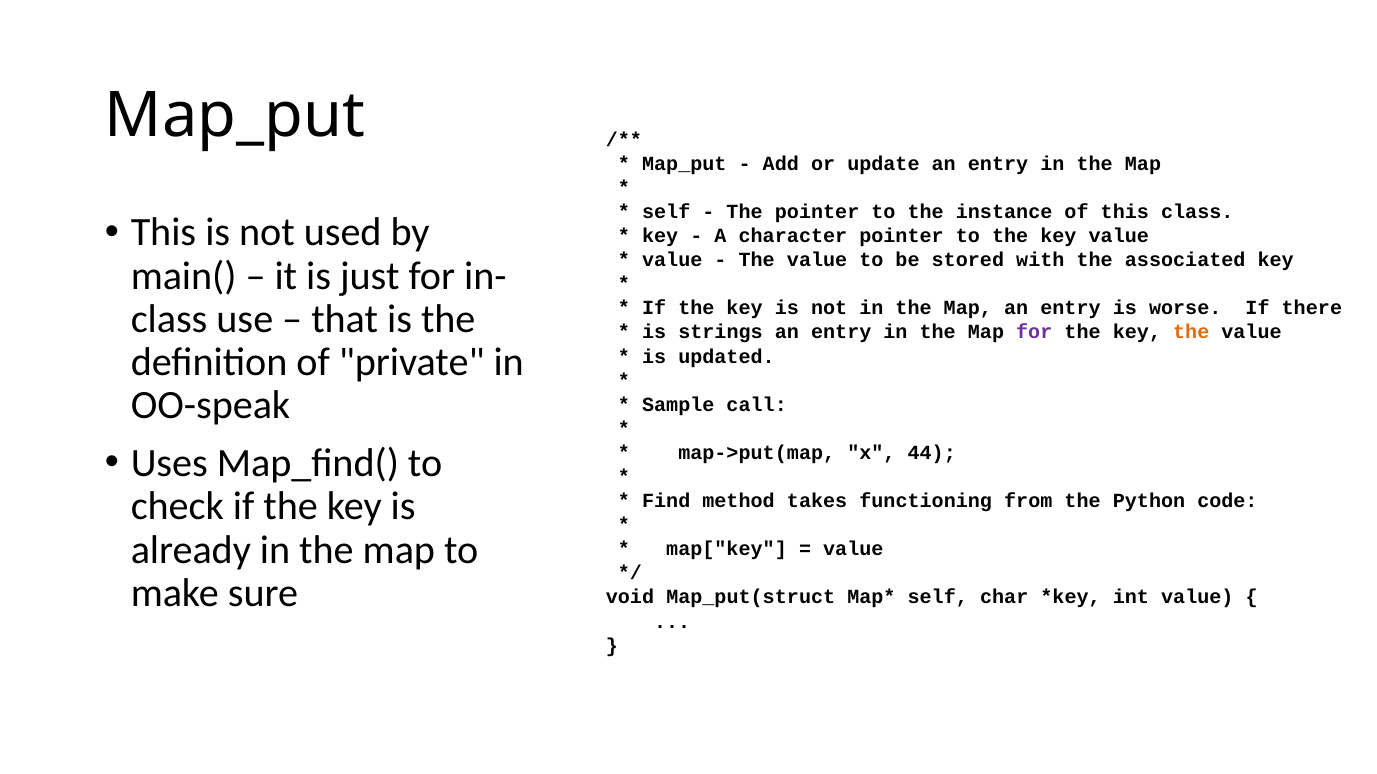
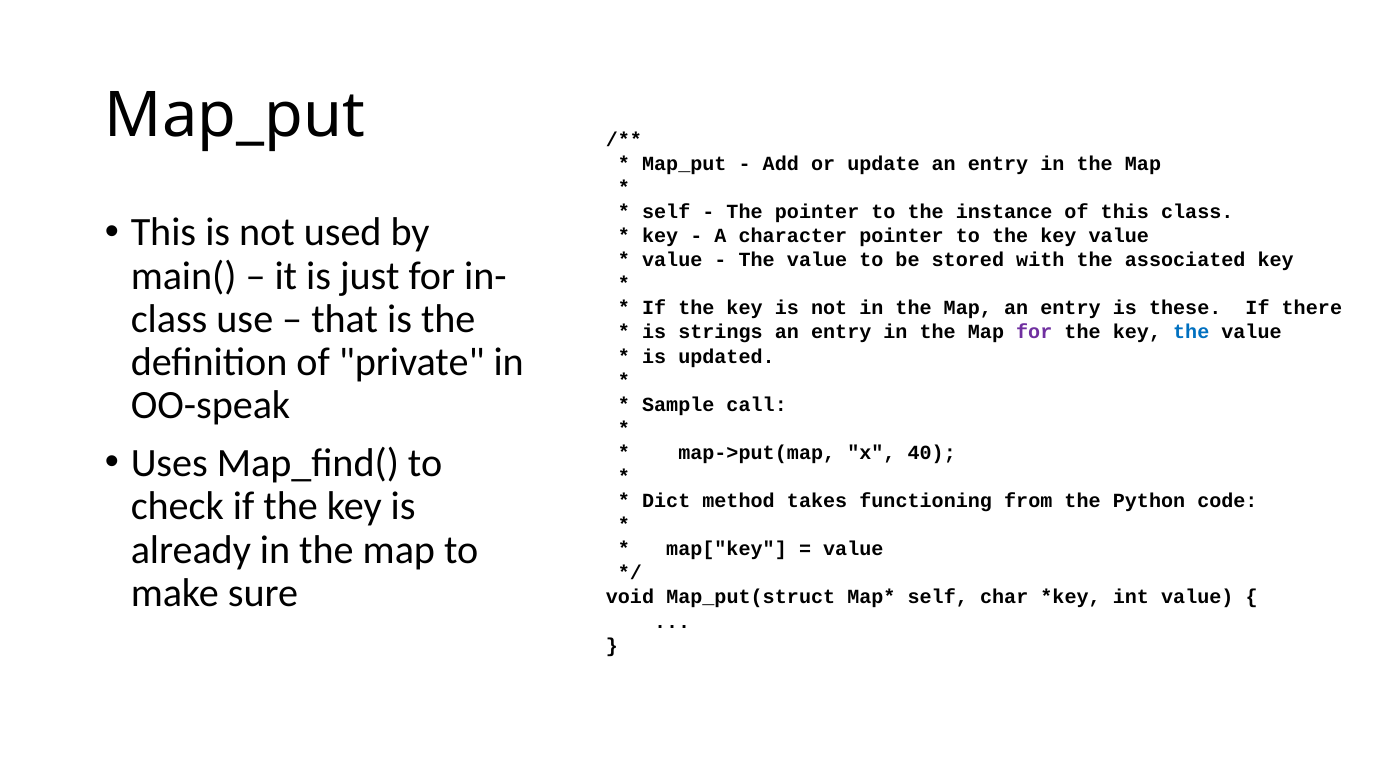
worse: worse -> these
the at (1191, 333) colour: orange -> blue
44: 44 -> 40
Find: Find -> Dict
